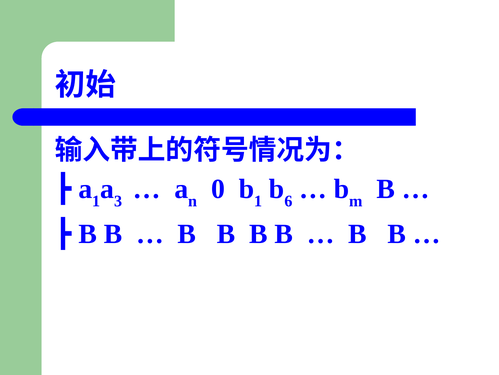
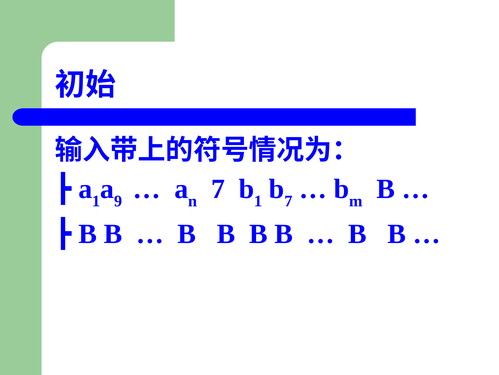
3: 3 -> 9
0 at (218, 189): 0 -> 7
b 6: 6 -> 7
